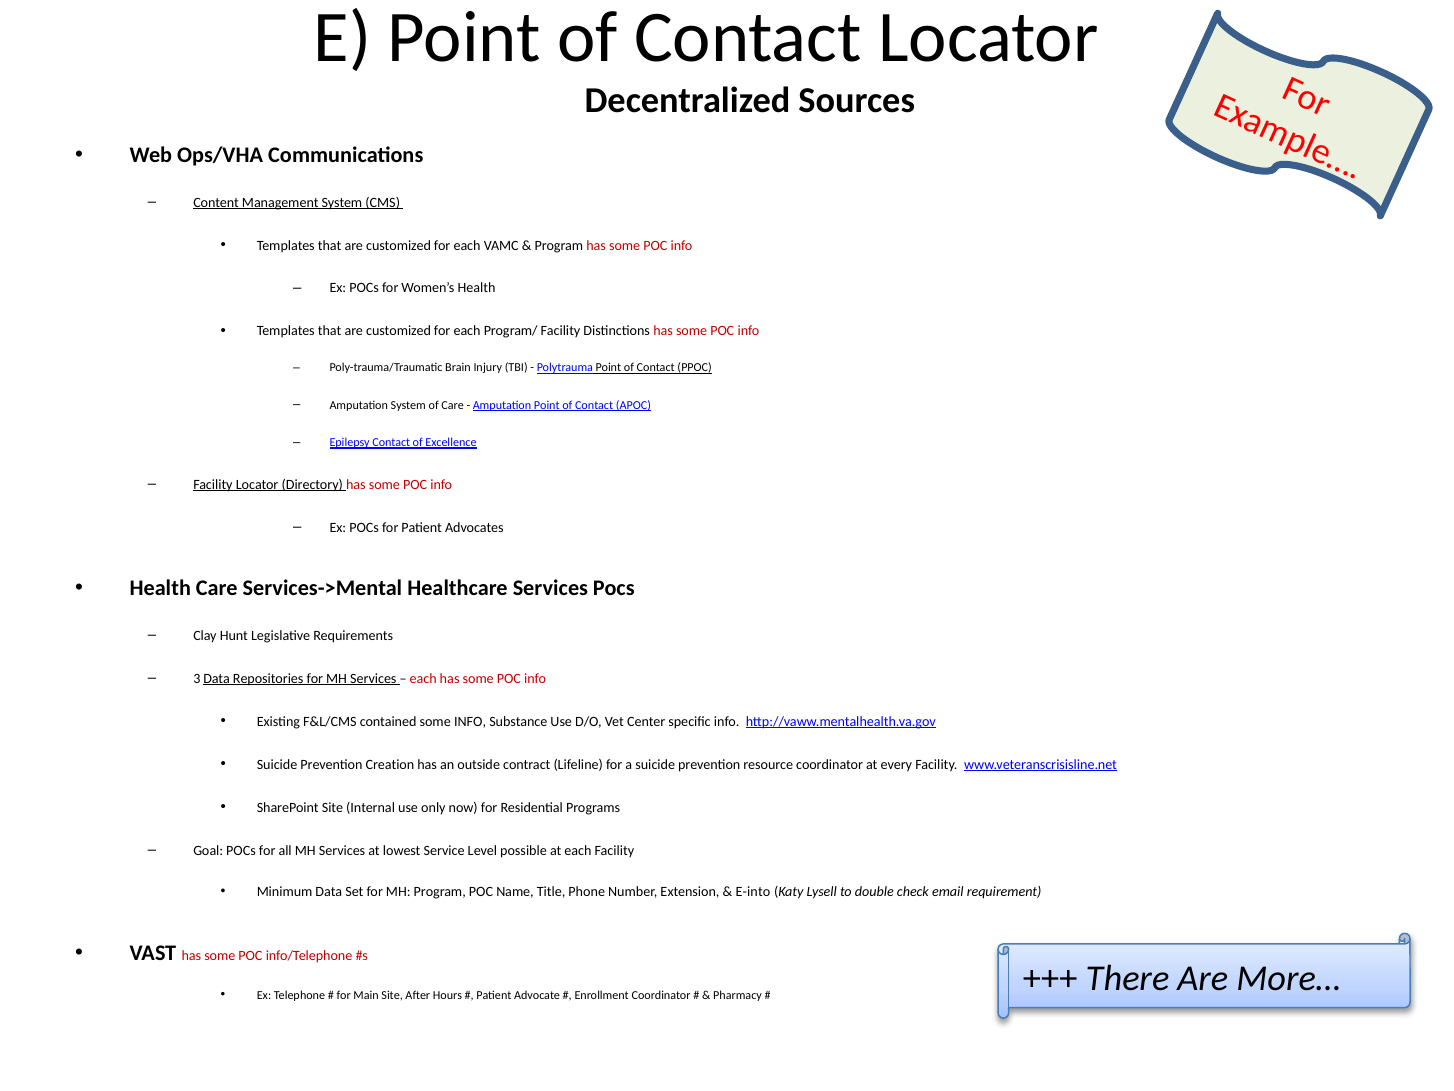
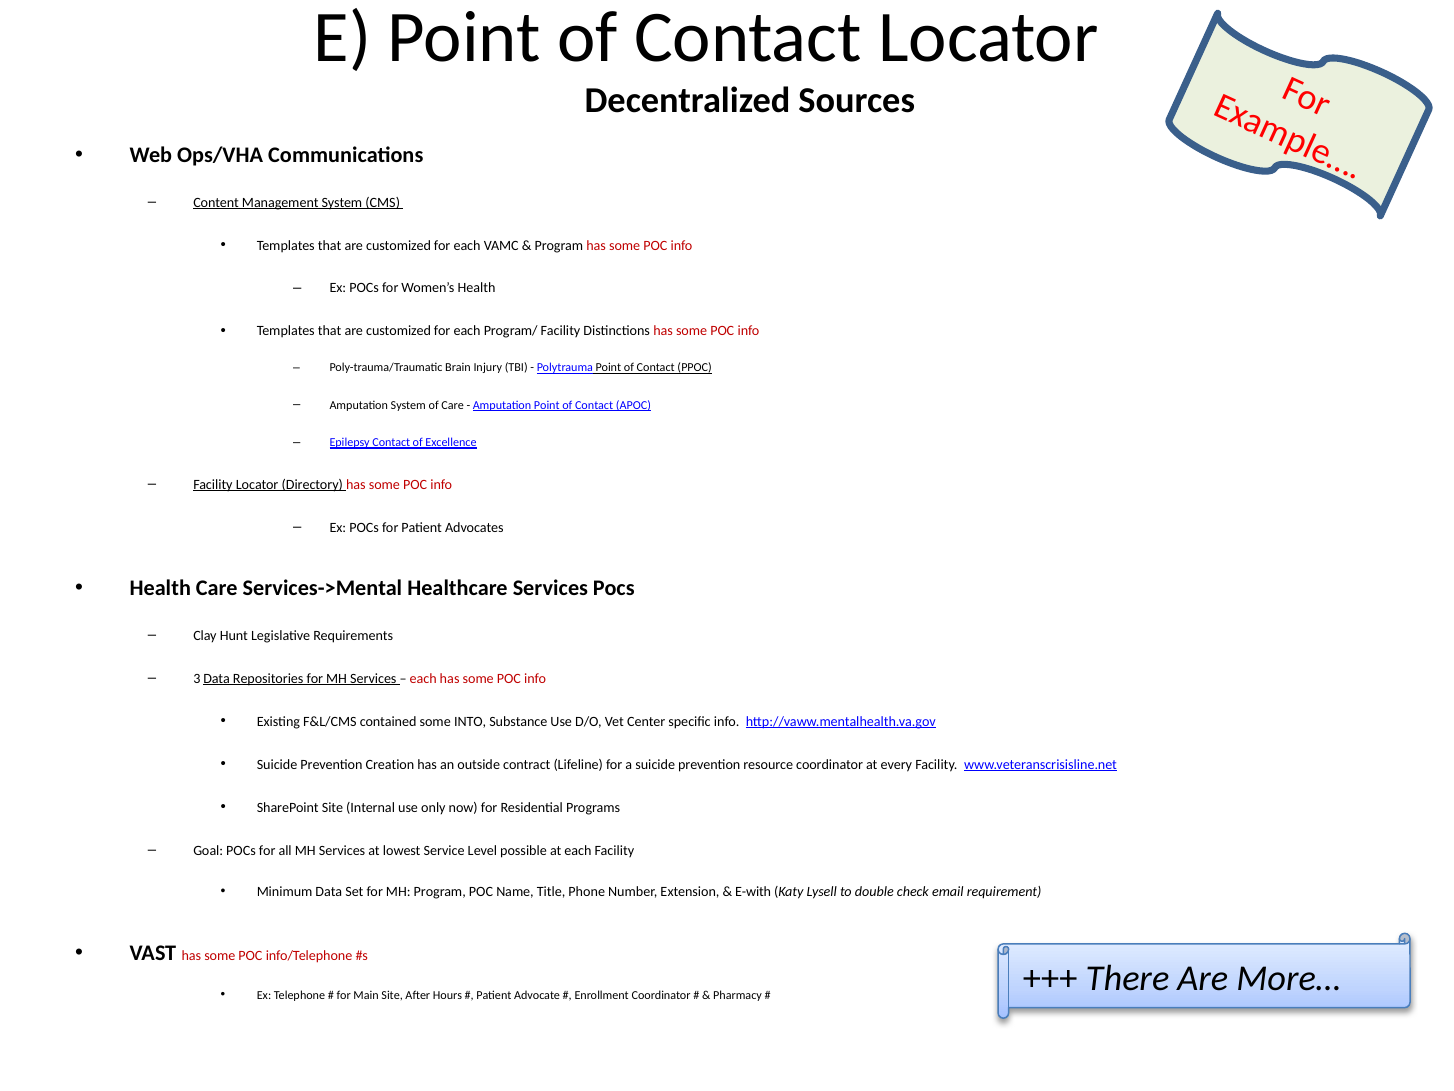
some INFO: INFO -> INTO
E-into: E-into -> E-with
